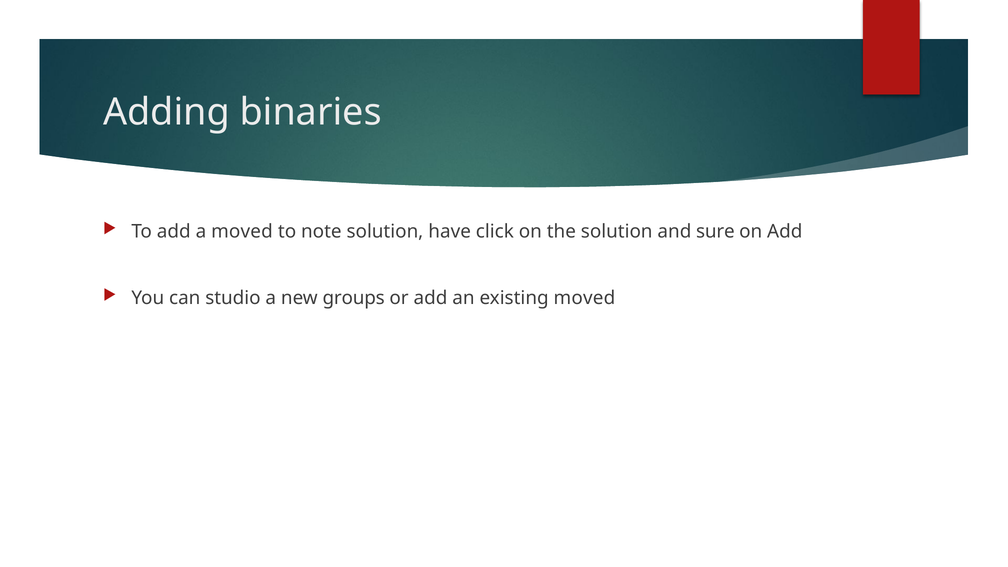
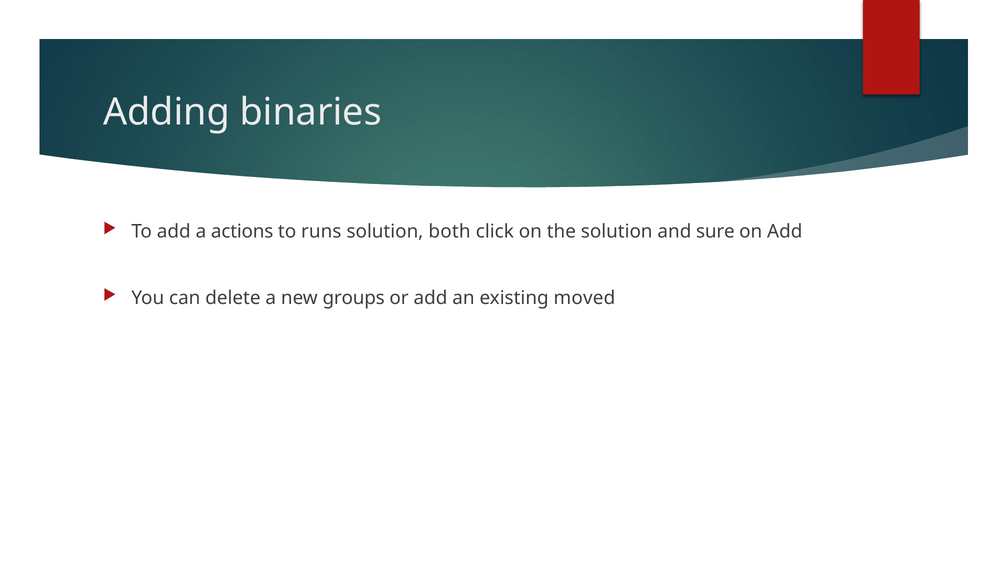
a moved: moved -> actions
note: note -> runs
have: have -> both
studio: studio -> delete
